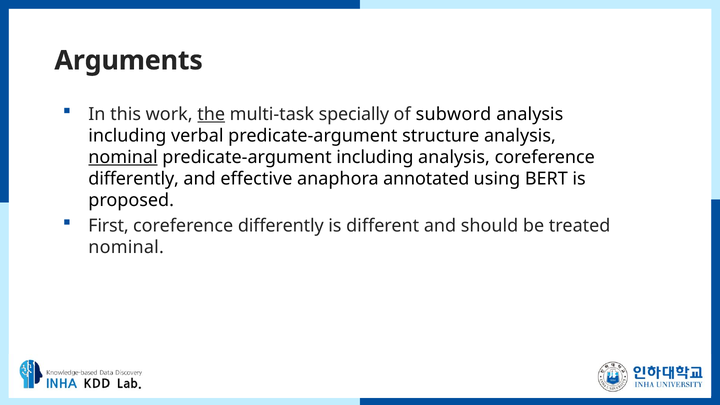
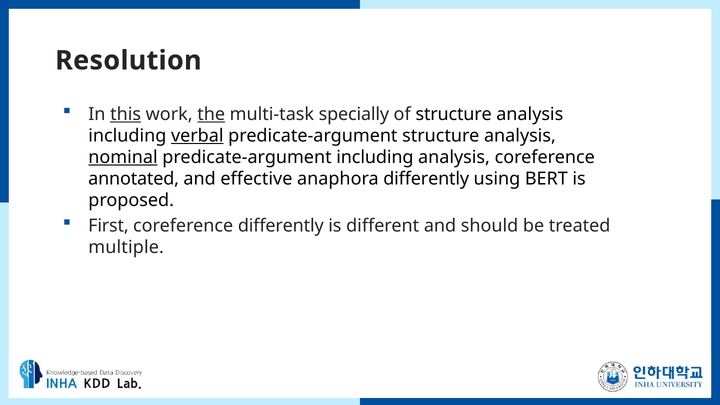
Arguments: Arguments -> Resolution
this underline: none -> present
of subword: subword -> structure
verbal underline: none -> present
differently at (134, 179): differently -> annotated
anaphora annotated: annotated -> differently
nominal at (126, 247): nominal -> multiple
